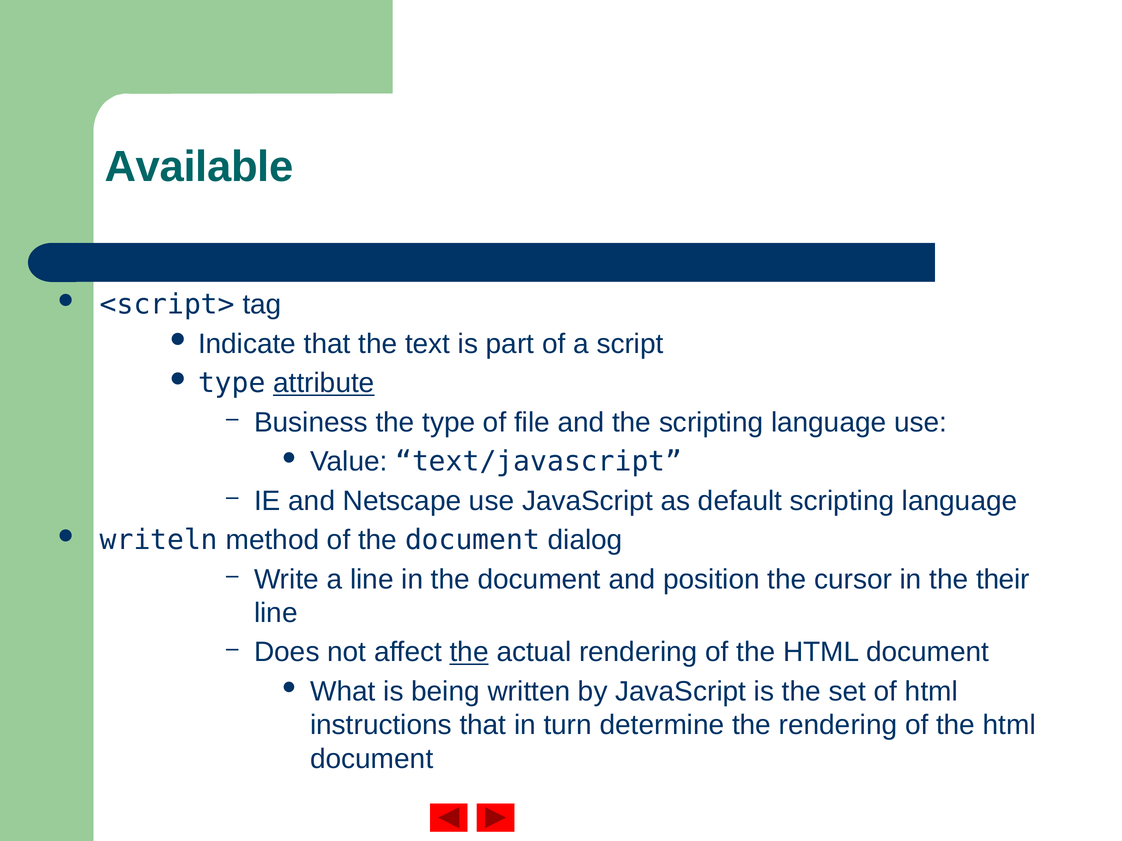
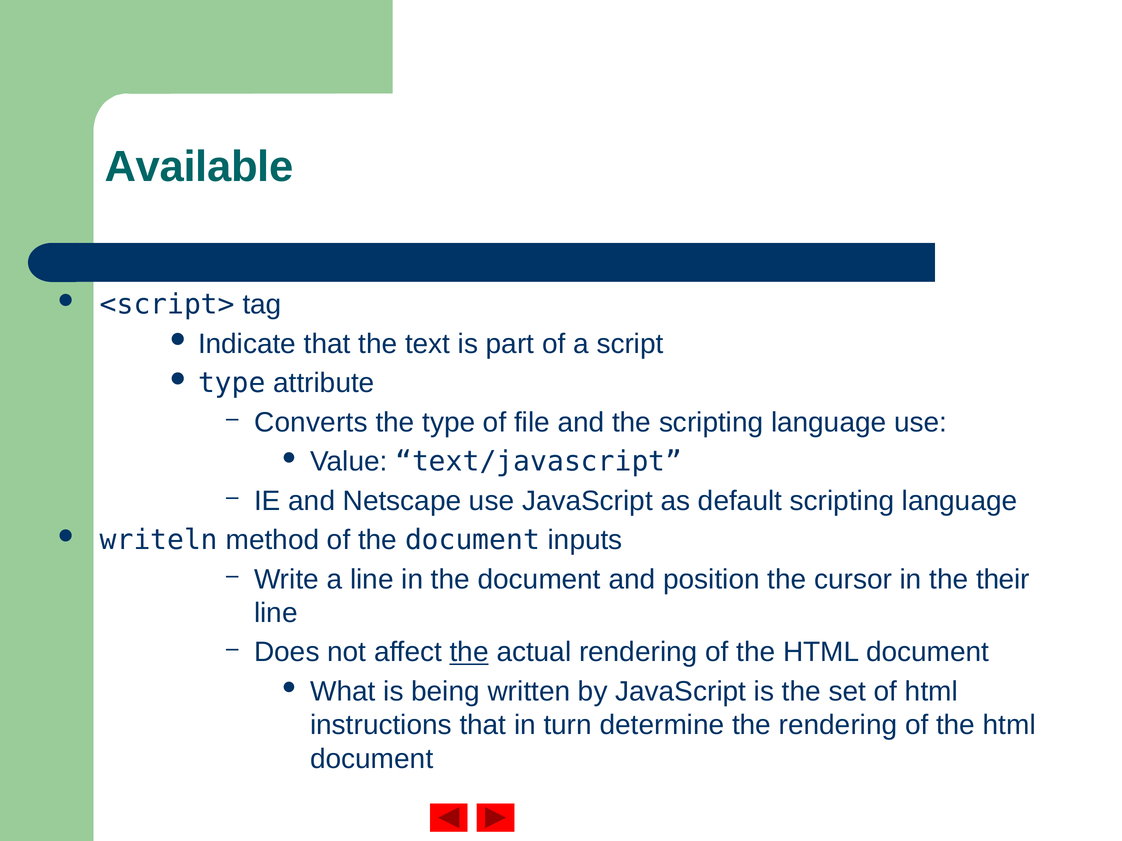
attribute underline: present -> none
Business: Business -> Converts
dialog: dialog -> inputs
